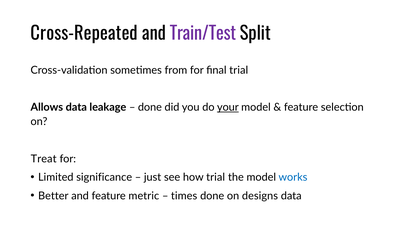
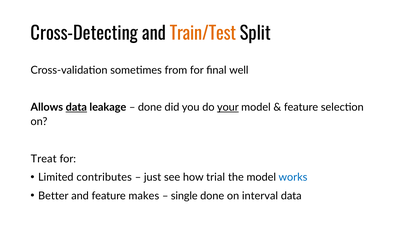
Cross-Repeated: Cross-Repeated -> Cross-Detecting
Train/Test colour: purple -> orange
final trial: trial -> well
data at (76, 107) underline: none -> present
significance: significance -> contributes
metric: metric -> makes
times: times -> single
designs: designs -> interval
